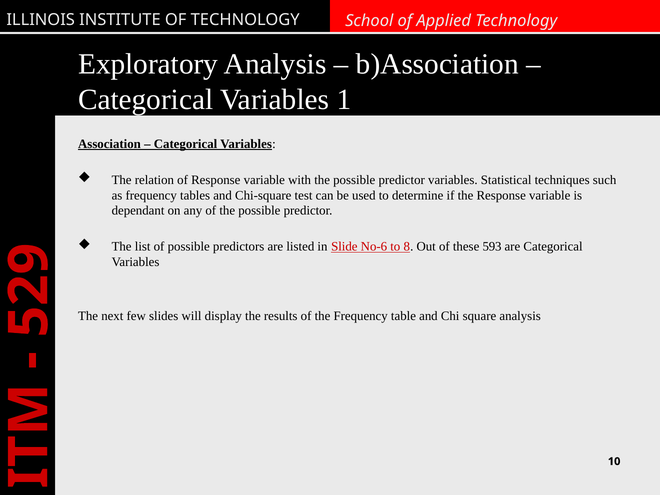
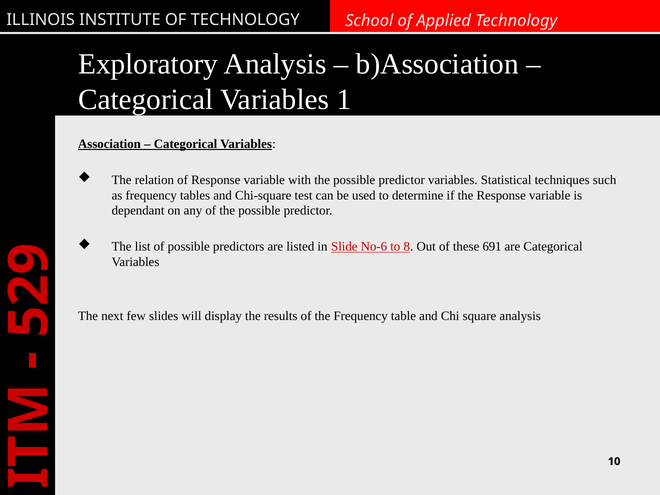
593: 593 -> 691
